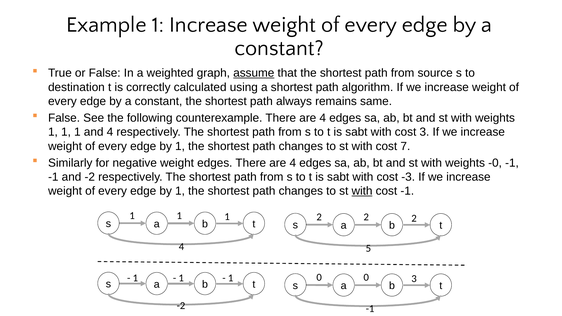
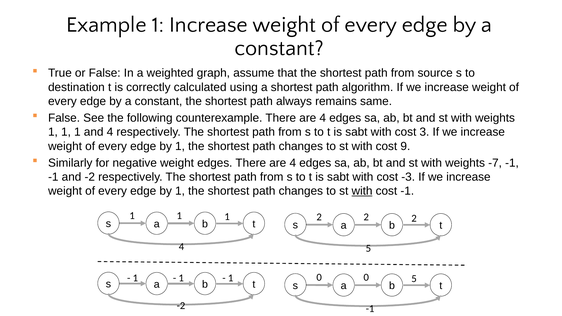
assume underline: present -> none
7: 7 -> 9
-0: -0 -> -7
0 3: 3 -> 5
